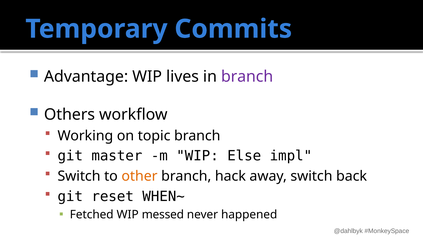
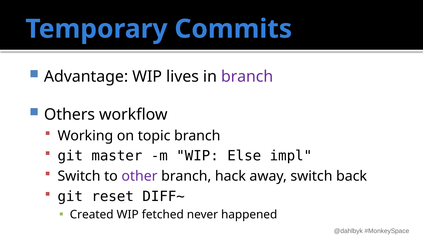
other colour: orange -> purple
WHEN~: WHEN~ -> DIFF~
Fetched: Fetched -> Created
messed: messed -> fetched
